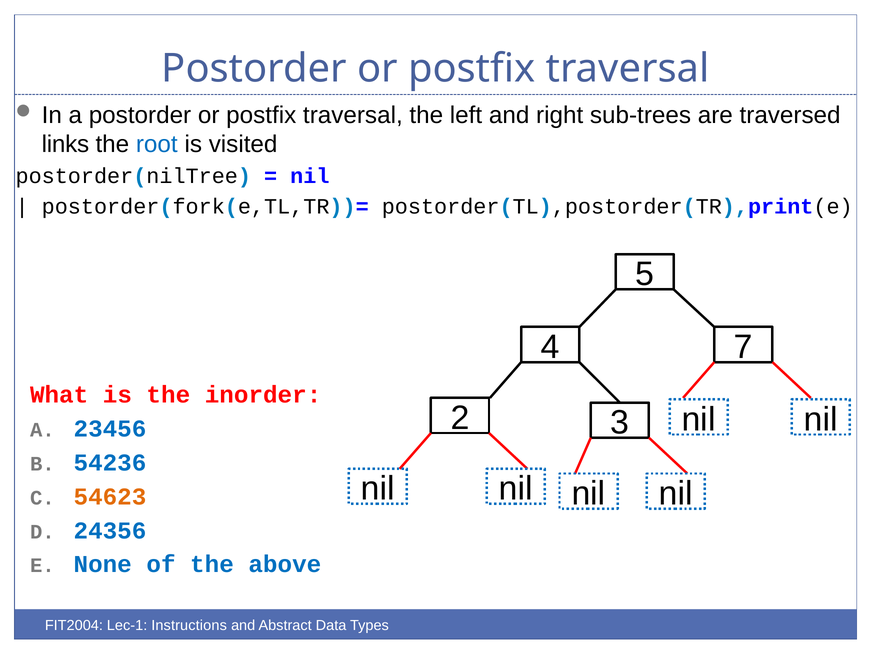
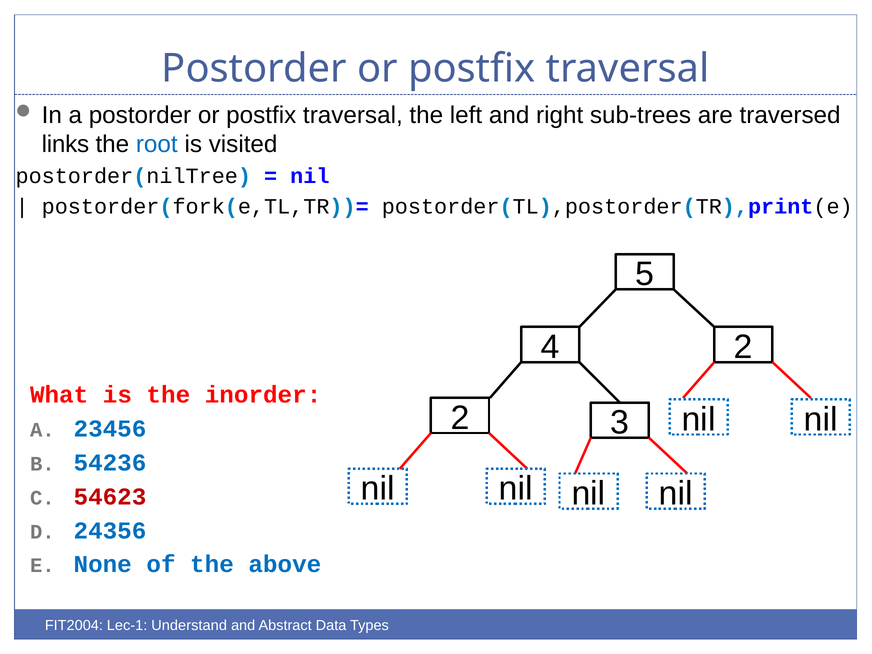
4 7: 7 -> 2
54623 colour: orange -> red
Instructions: Instructions -> Understand
